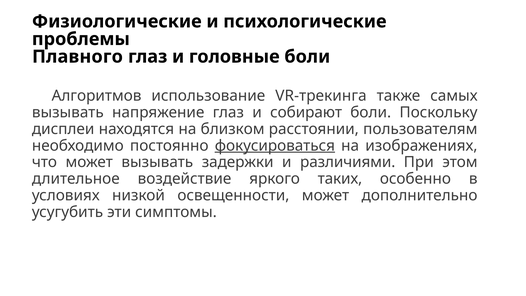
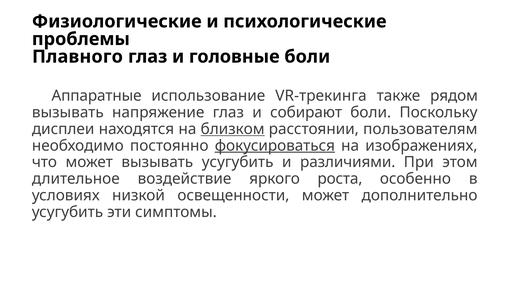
Алгоритмов: Алгоритмов -> Аппаратные
самых: самых -> рядом
близком underline: none -> present
вызывать задержки: задержки -> усугубить
таких: таких -> роста
